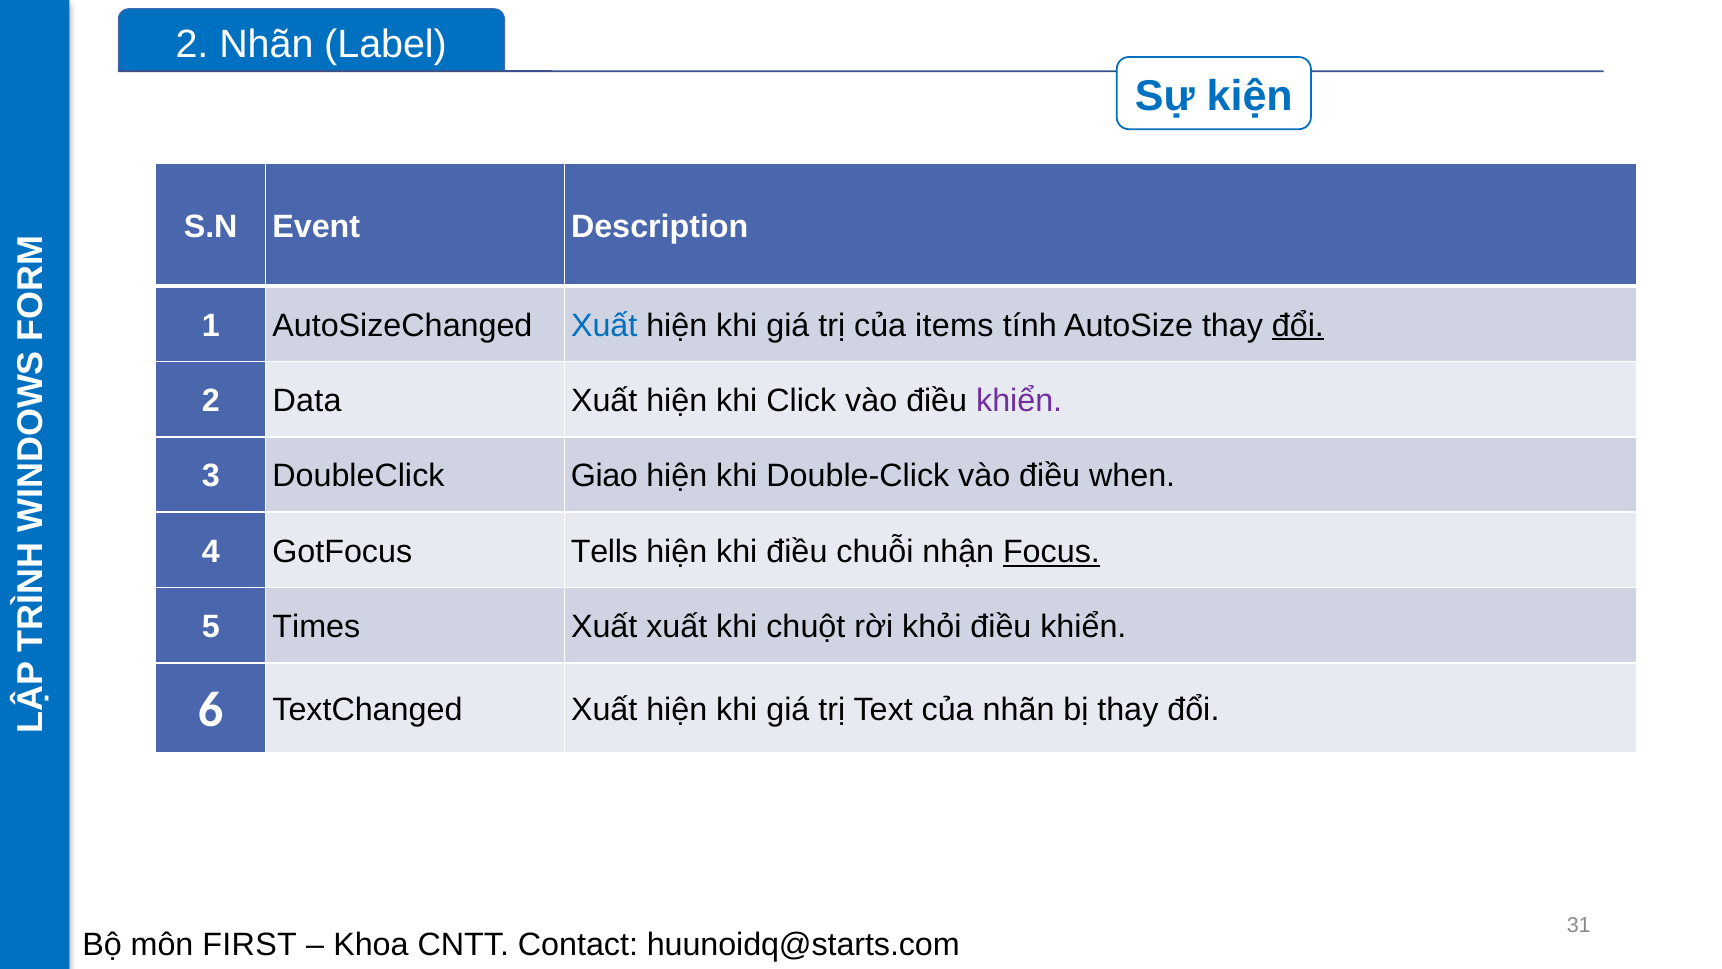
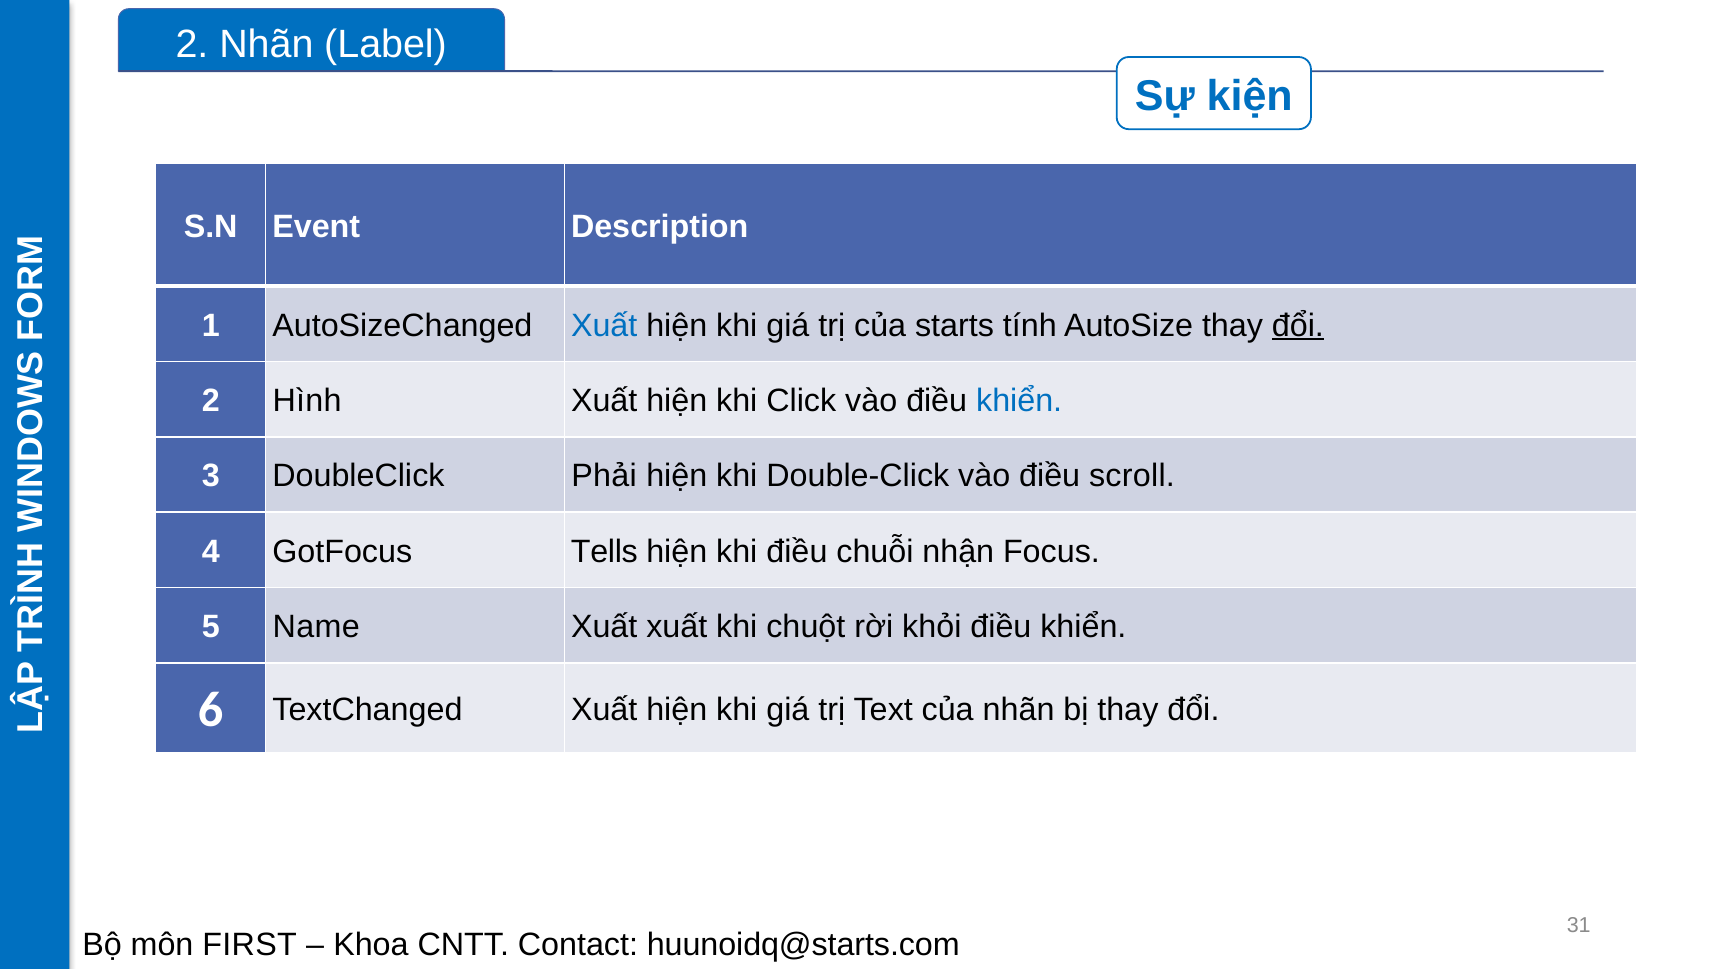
items: items -> starts
Data: Data -> Hình
khiển at (1019, 401) colour: purple -> blue
Giao: Giao -> Phải
when: when -> scroll
Focus underline: present -> none
Times: Times -> Name
